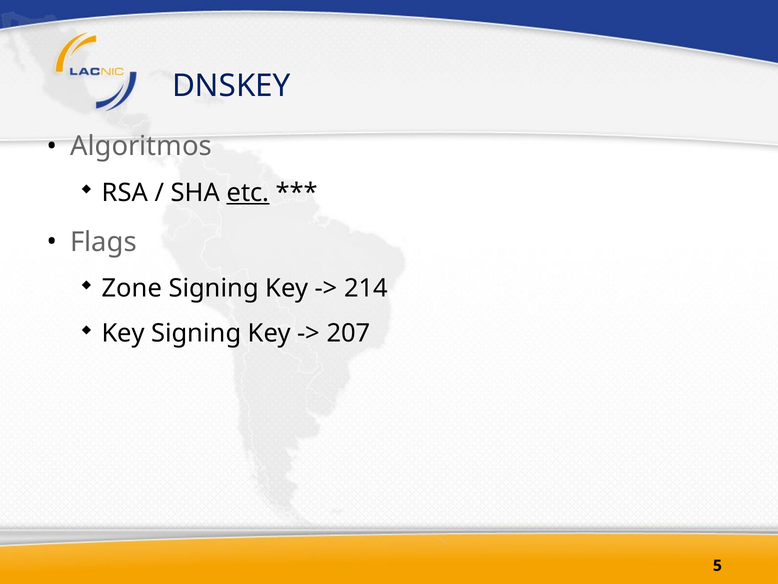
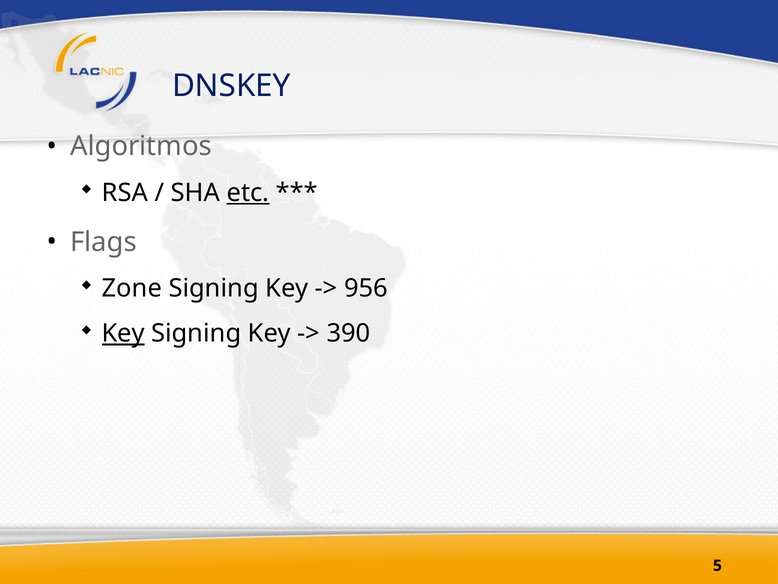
214: 214 -> 956
Key at (123, 333) underline: none -> present
207: 207 -> 390
